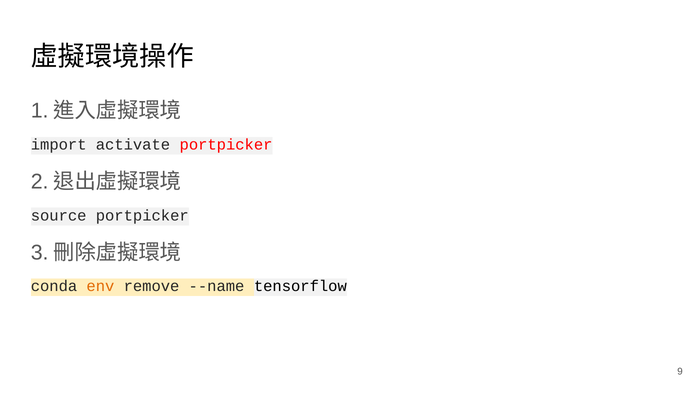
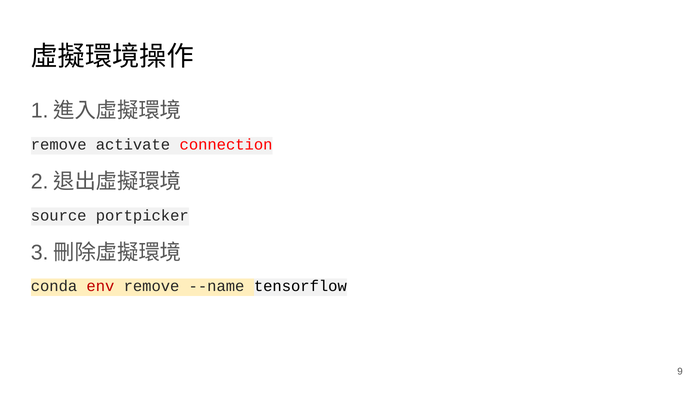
import at (59, 145): import -> remove
activate portpicker: portpicker -> connection
env colour: orange -> red
